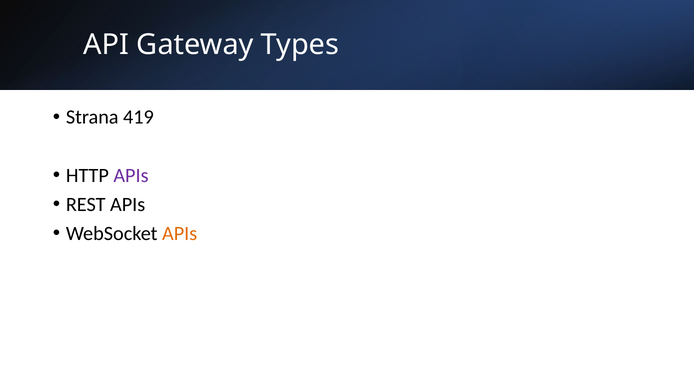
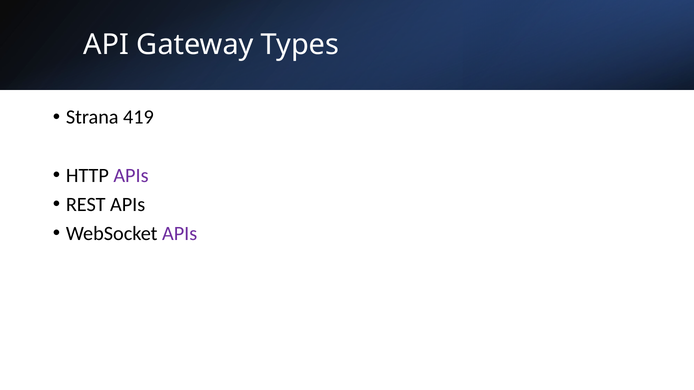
APIs at (180, 234) colour: orange -> purple
